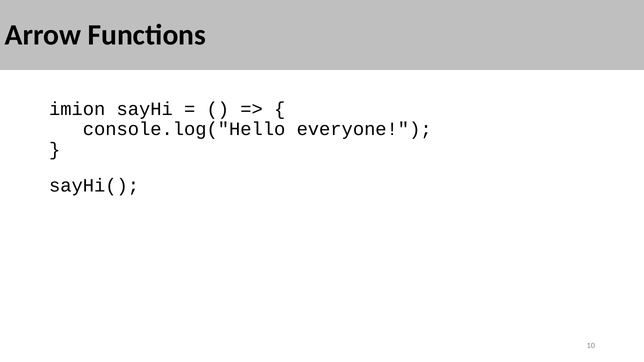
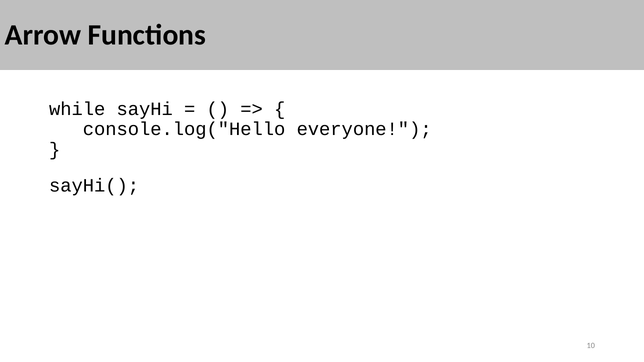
imion: imion -> while
